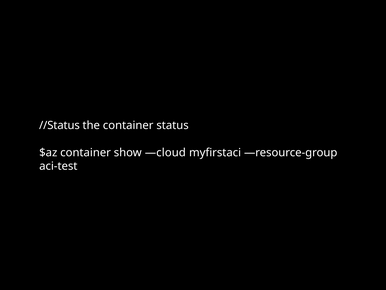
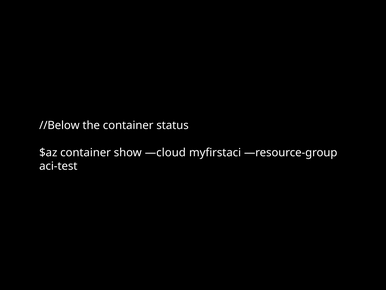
//Status: //Status -> //Below
